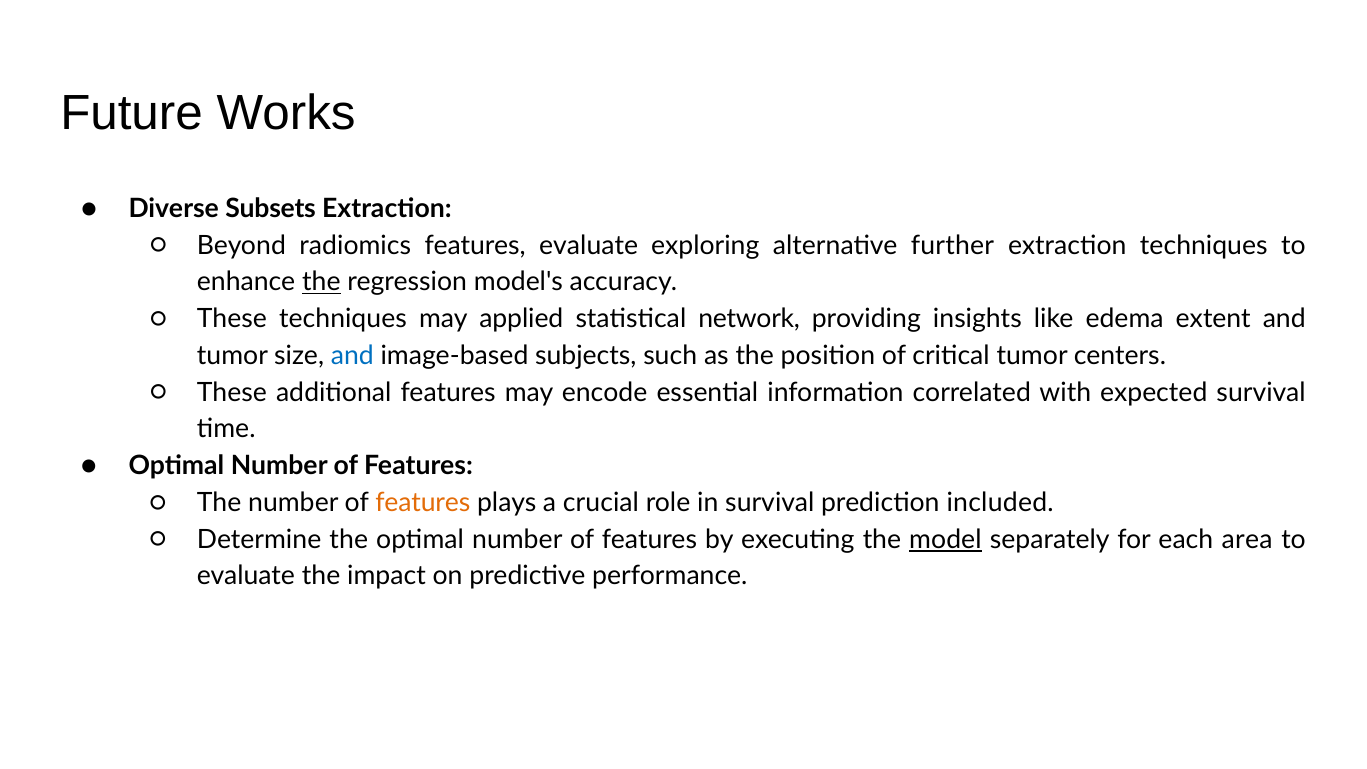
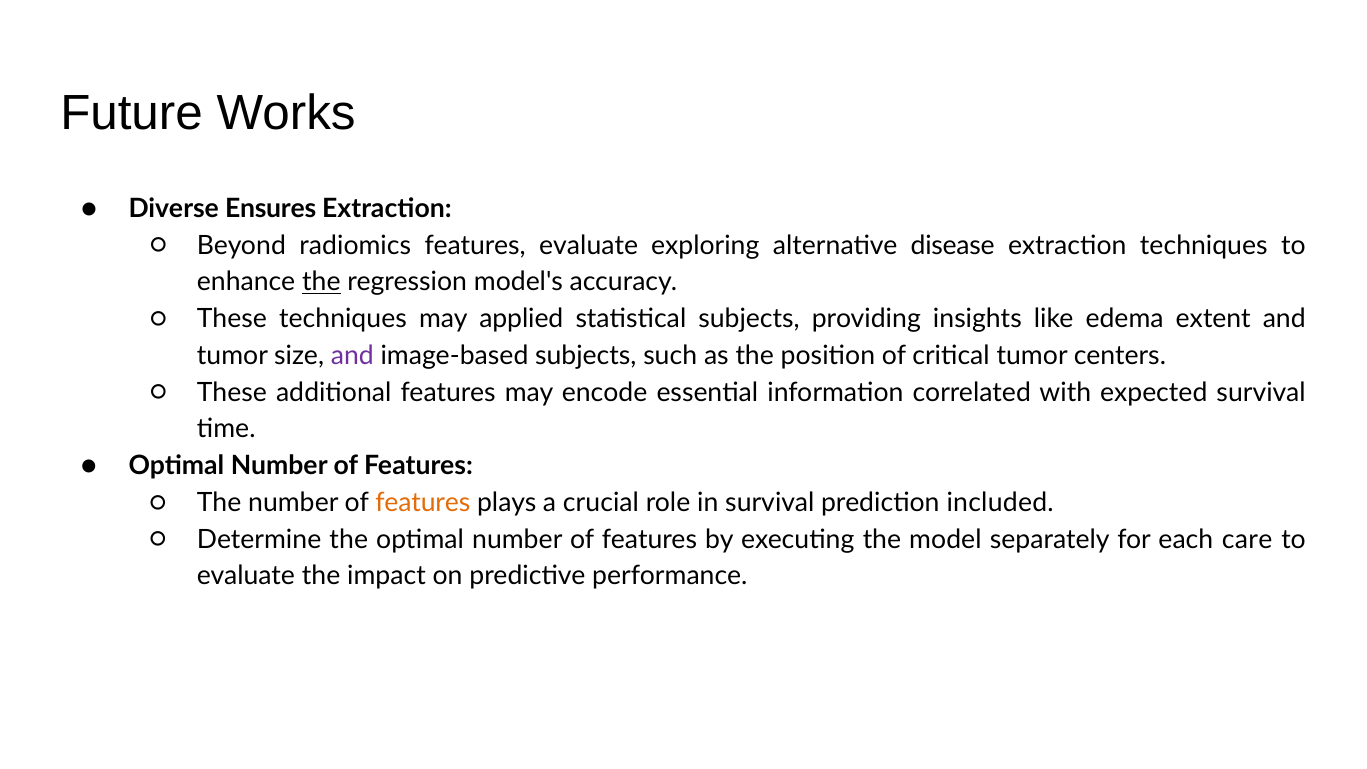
Subsets: Subsets -> Ensures
further: further -> disease
statistical network: network -> subjects
and at (352, 356) colour: blue -> purple
model underline: present -> none
area: area -> care
